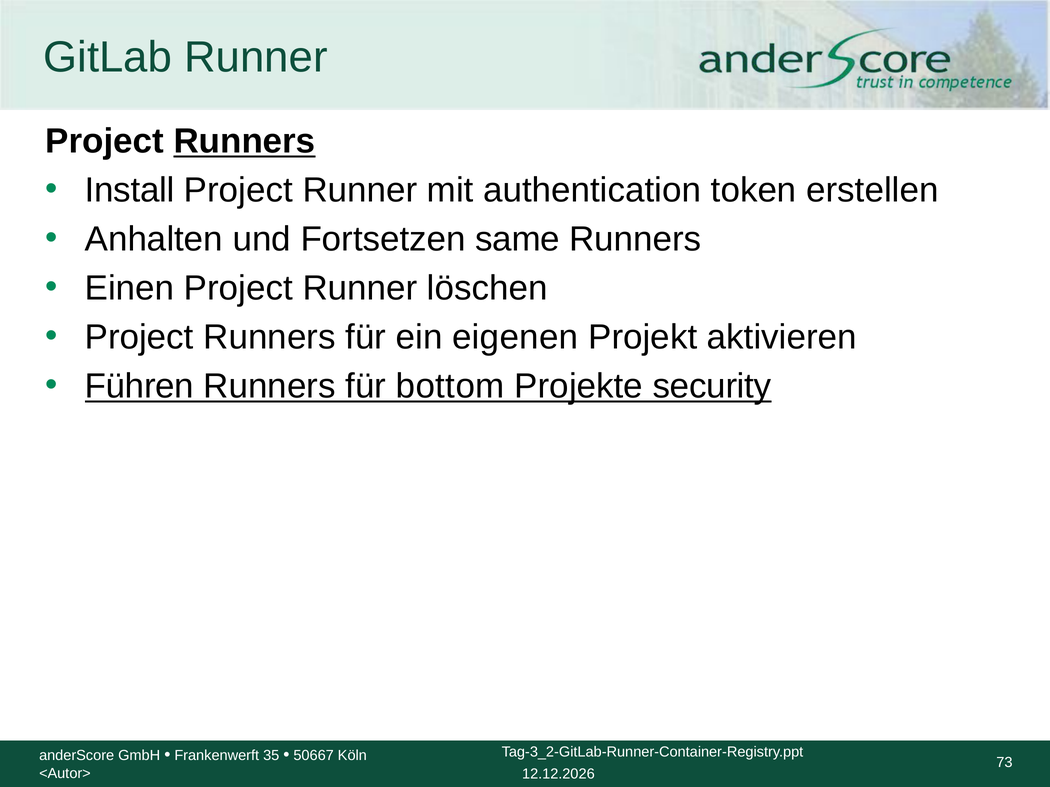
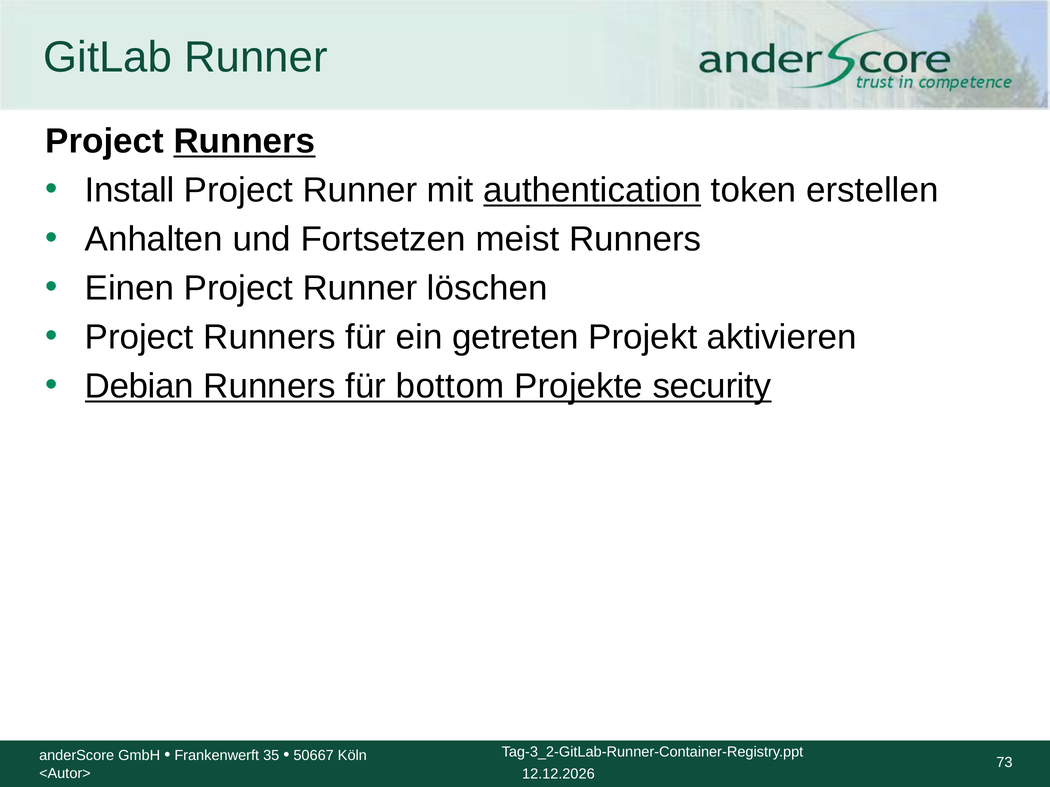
authentication underline: none -> present
same: same -> meist
eigenen: eigenen -> getreten
Führen: Führen -> Debian
